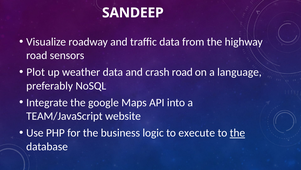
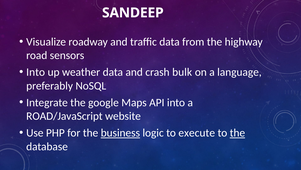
Plot at (36, 72): Plot -> Into
crash road: road -> bulk
TEAM/JavaScript: TEAM/JavaScript -> ROAD/JavaScript
business underline: none -> present
